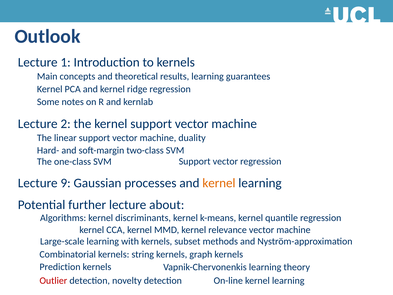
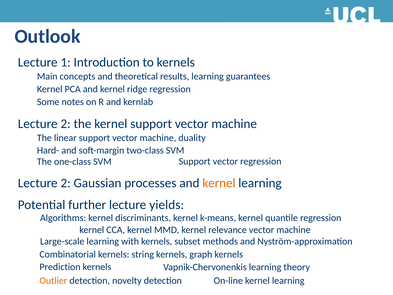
9 at (66, 183): 9 -> 2
about: about -> yields
Outlier colour: red -> orange
